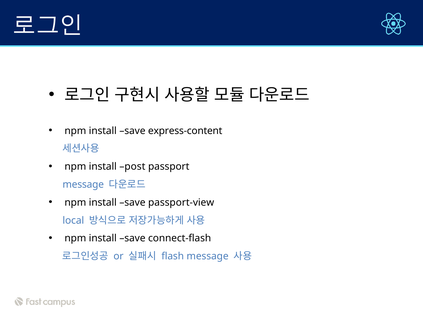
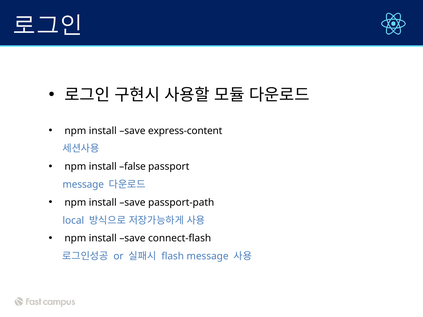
post: post -> false
passport-view: passport-view -> passport-path
